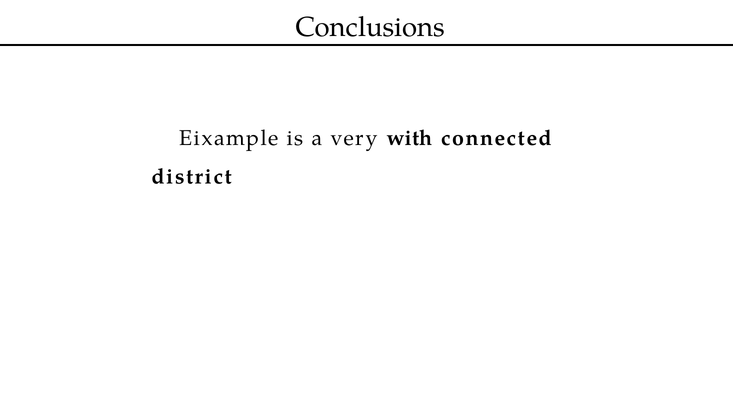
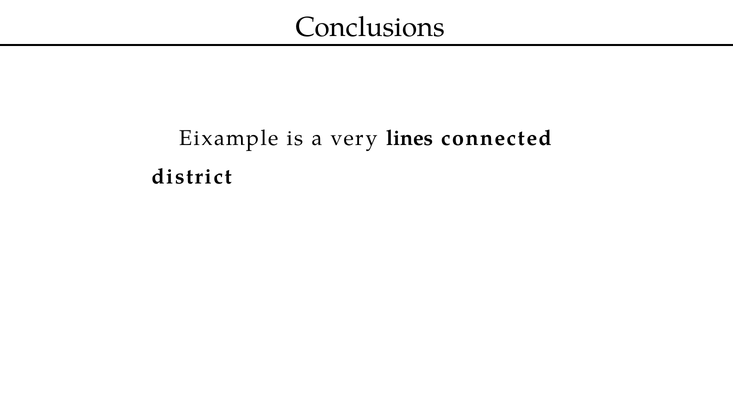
with: with -> lines
